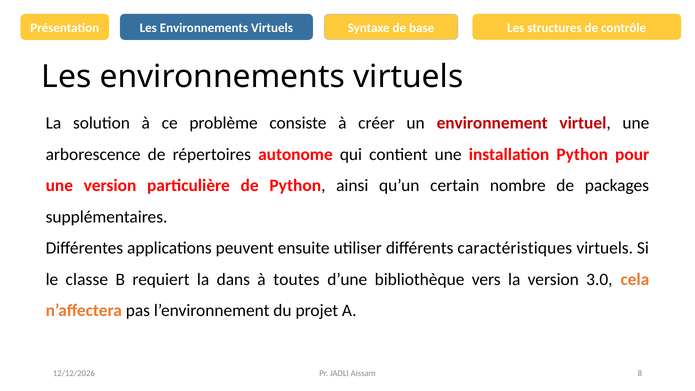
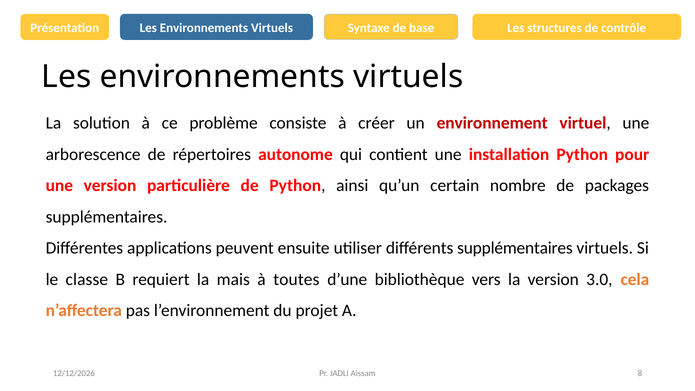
différents caractéristiques: caractéristiques -> supplémentaires
dans: dans -> mais
